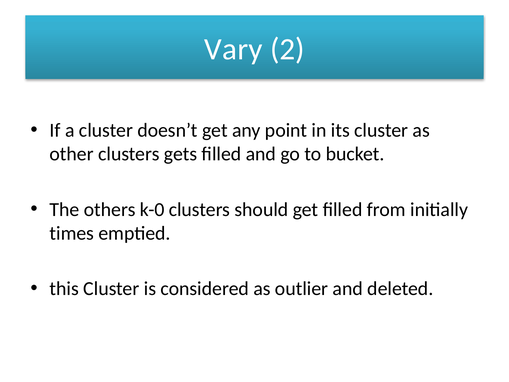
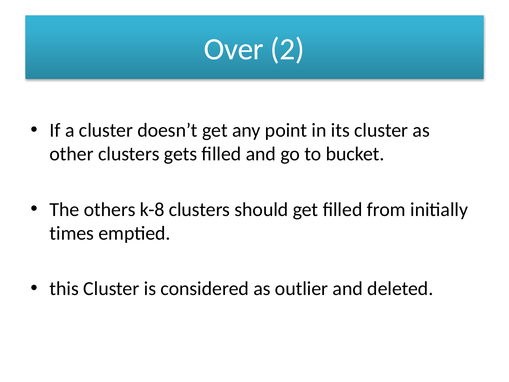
Vary: Vary -> Over
k-0: k-0 -> k-8
